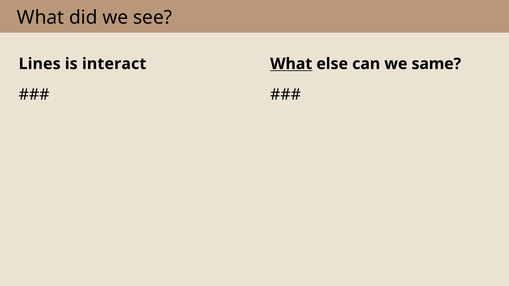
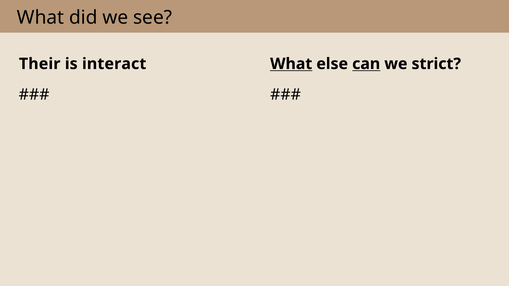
Lines: Lines -> Their
can underline: none -> present
same: same -> strict
